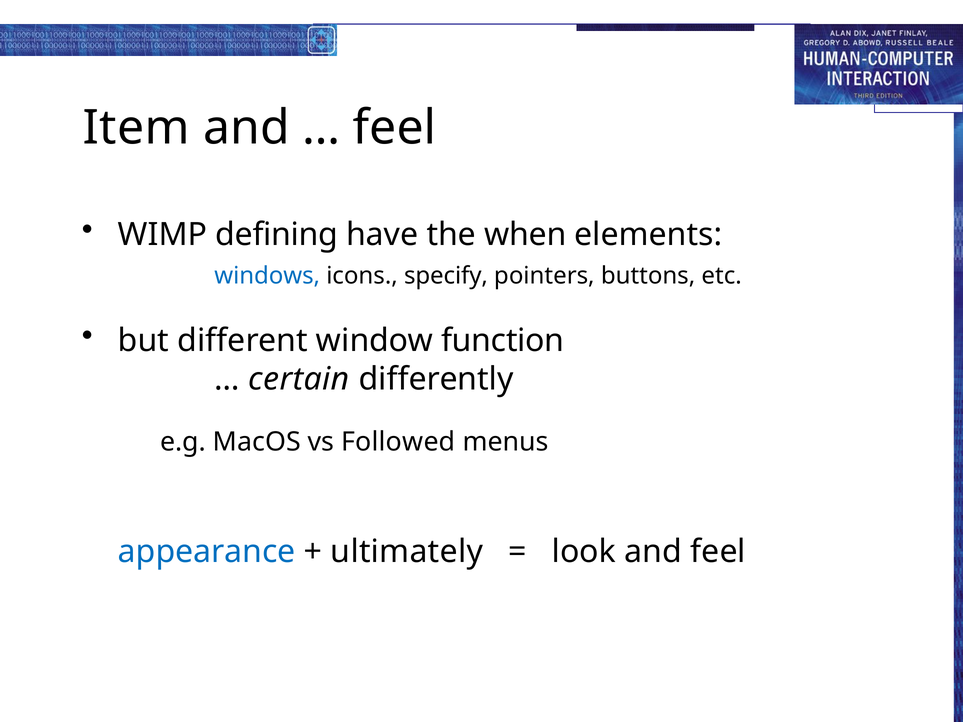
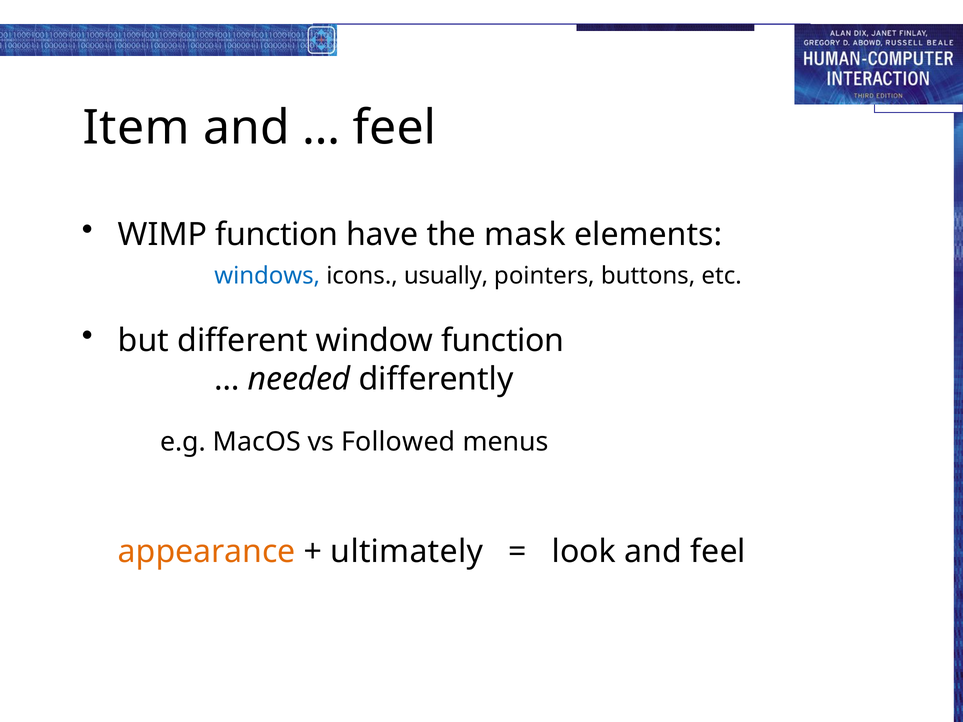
WIMP defining: defining -> function
when: when -> mask
specify: specify -> usually
certain: certain -> needed
appearance colour: blue -> orange
